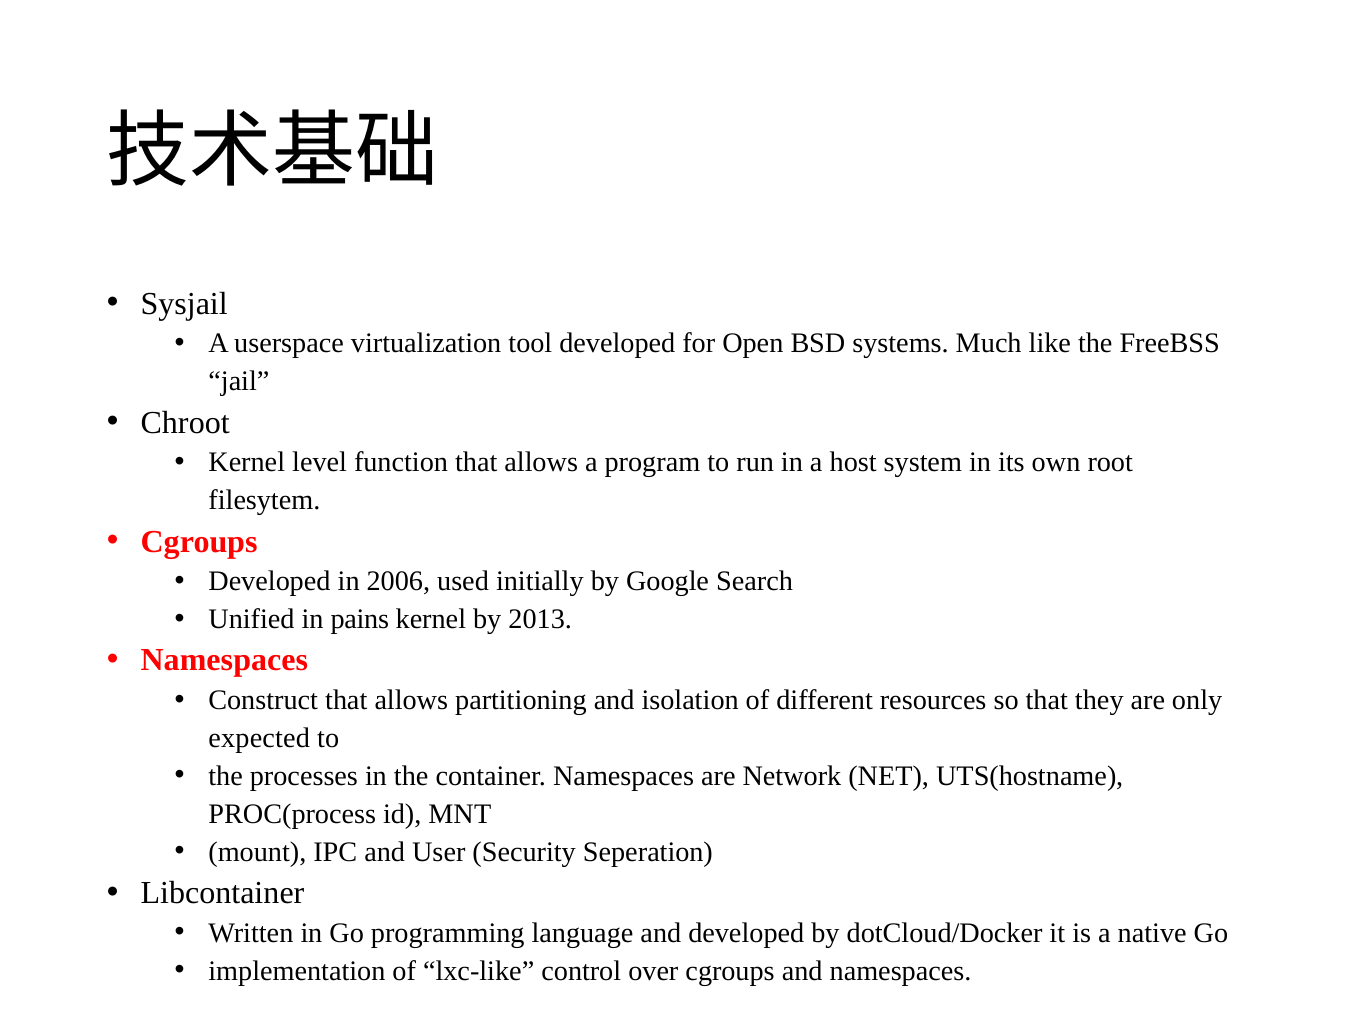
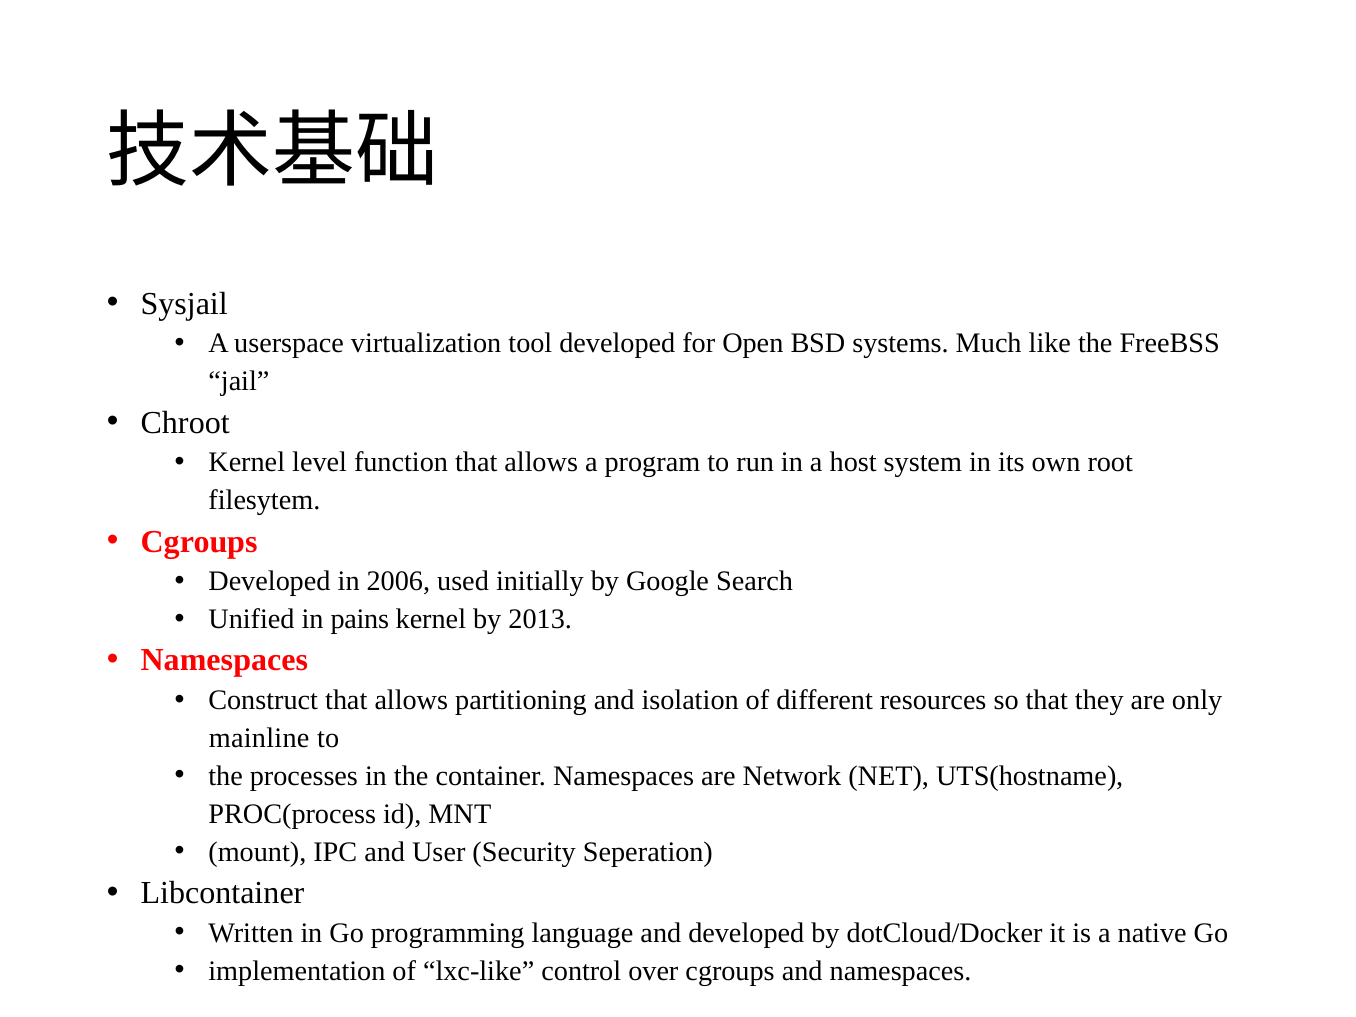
expected: expected -> mainline
